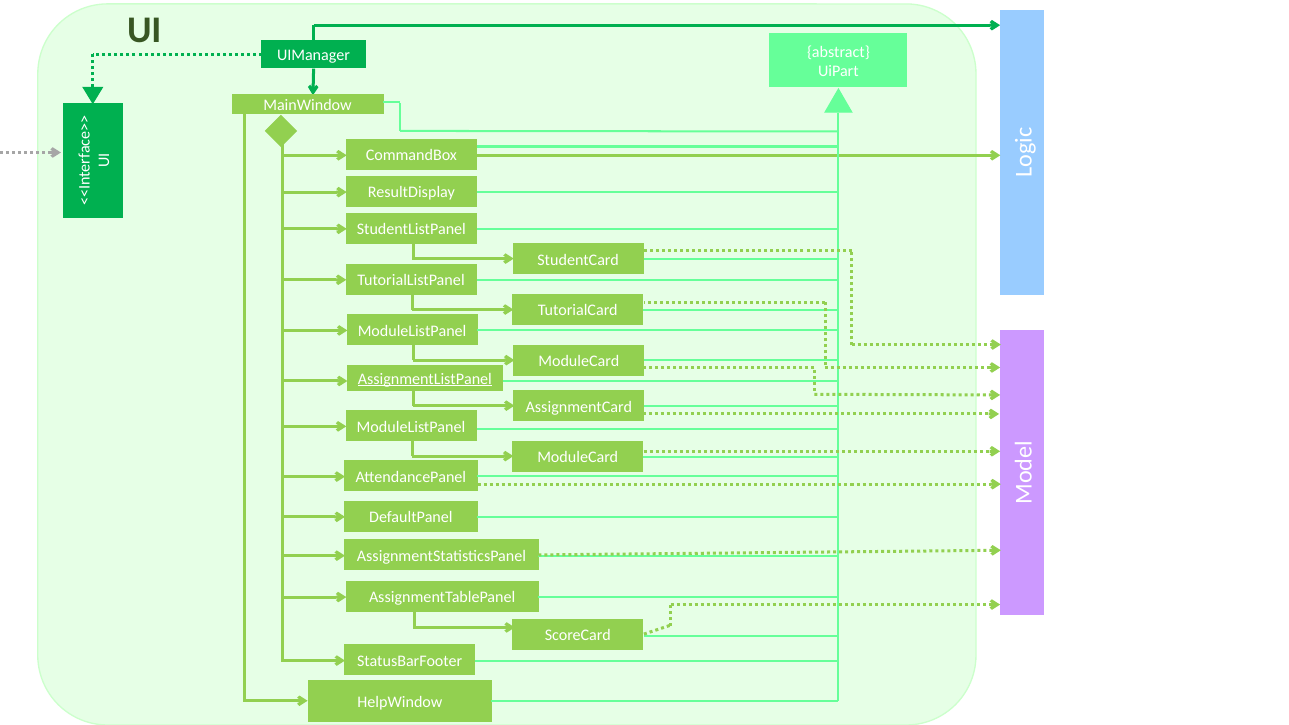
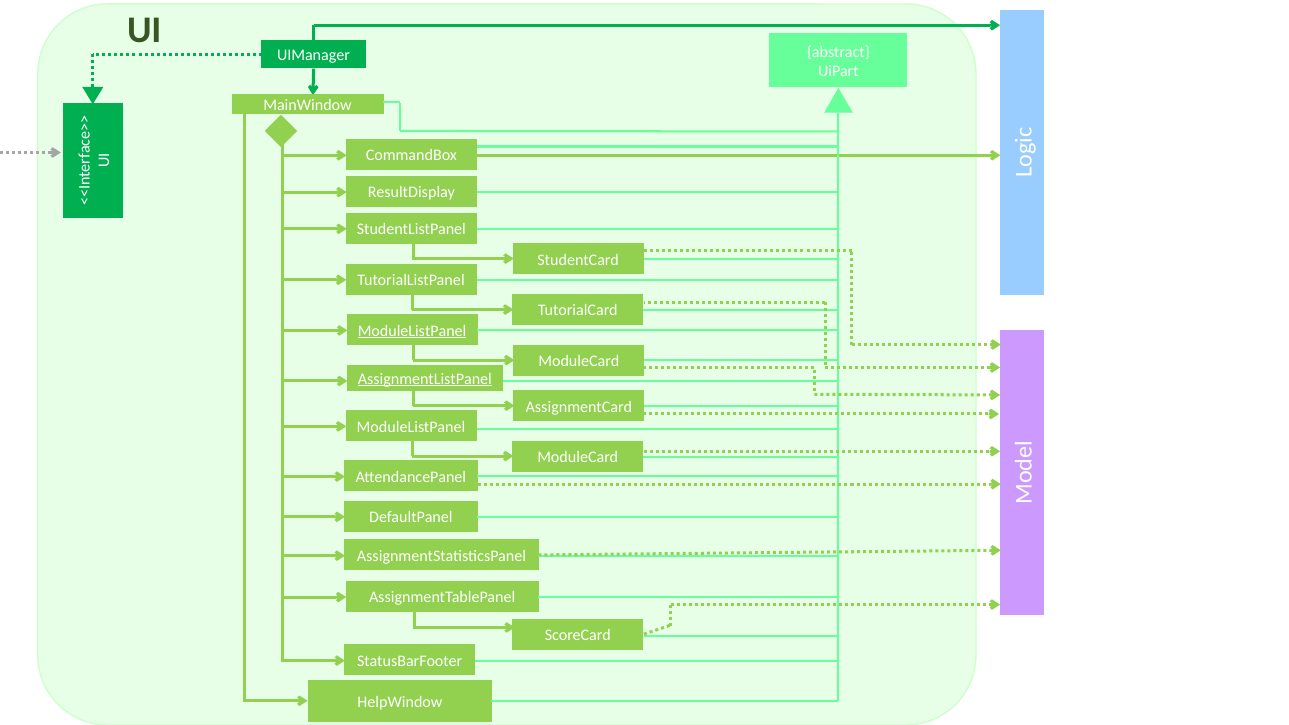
ModuleListPanel at (412, 331) underline: none -> present
